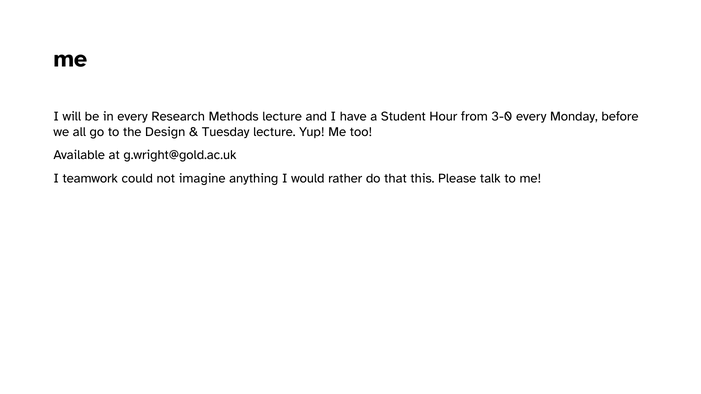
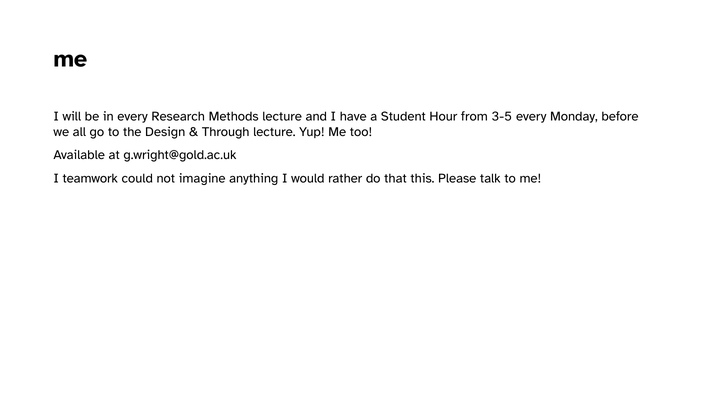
3-0: 3-0 -> 3-5
Tuesday: Tuesday -> Through
